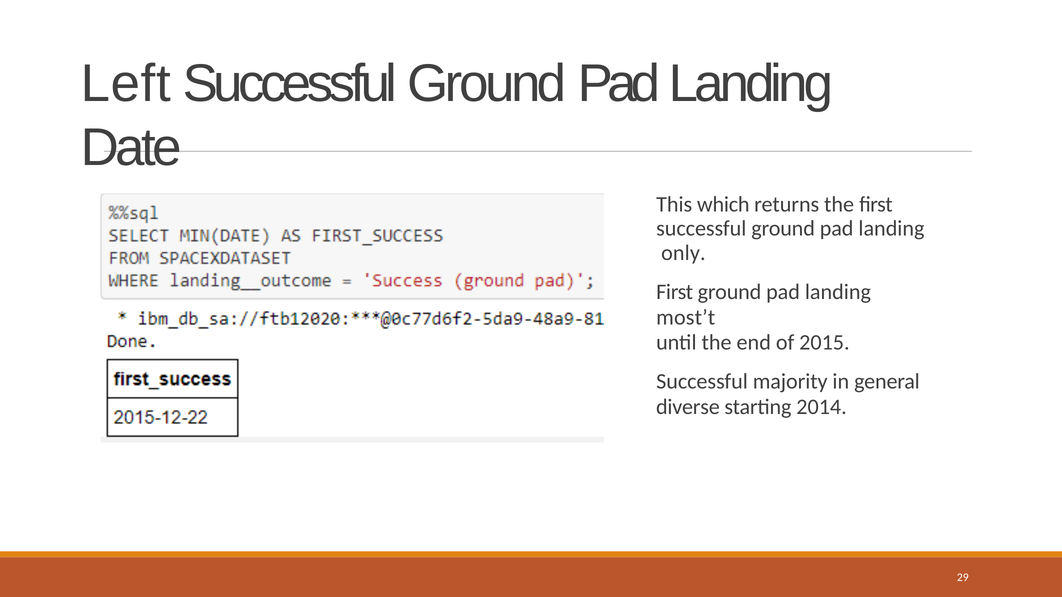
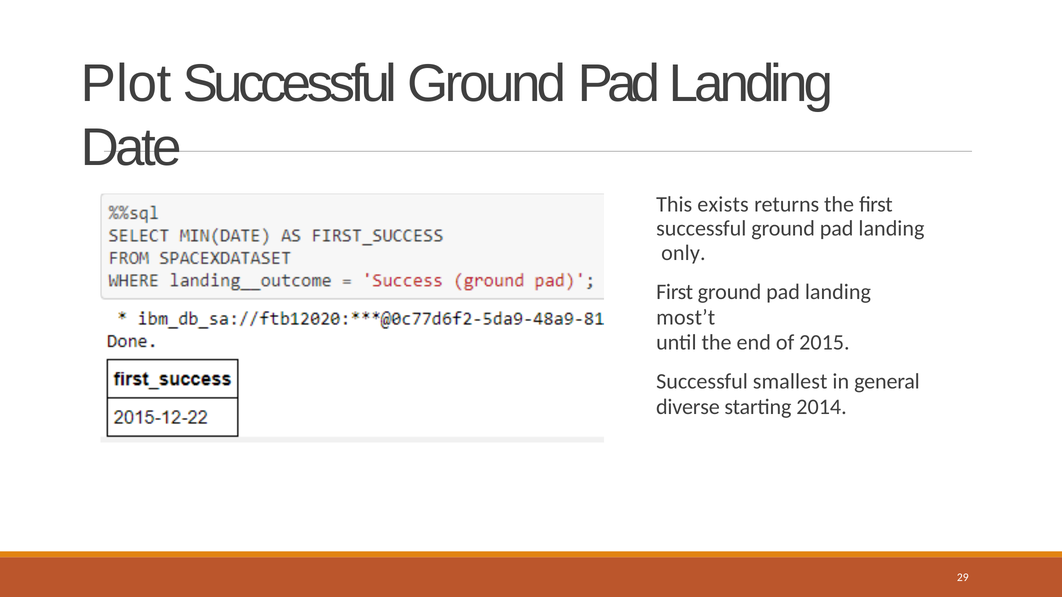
Left: Left -> Plot
which: which -> exists
majority: majority -> smallest
